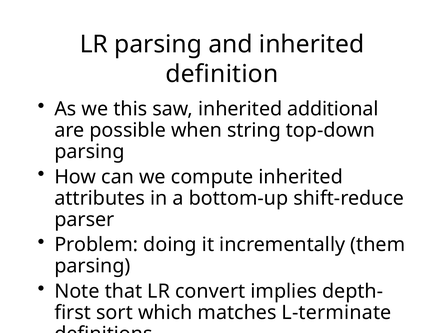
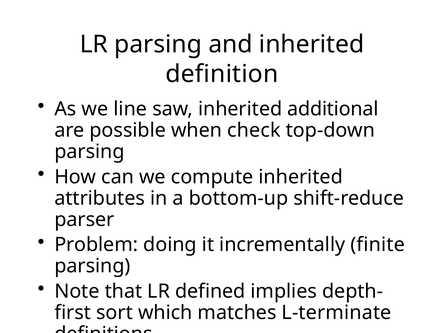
this: this -> line
string: string -> check
them: them -> finite
convert: convert -> defined
